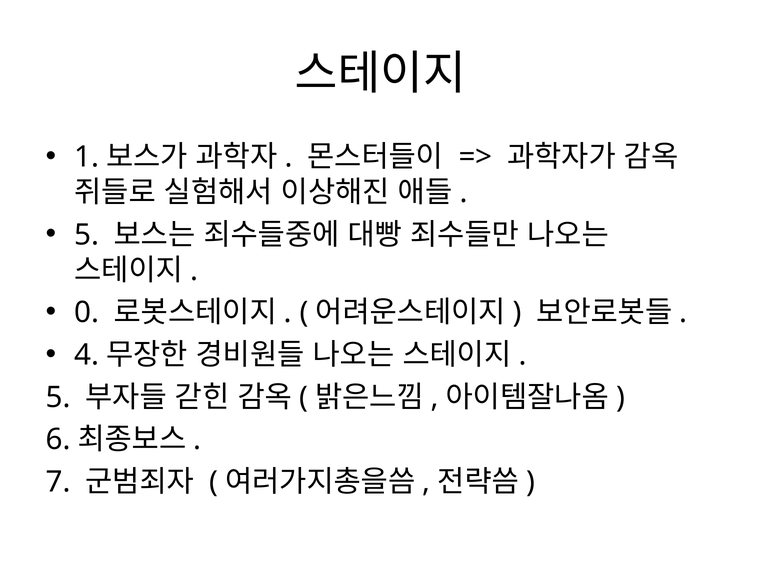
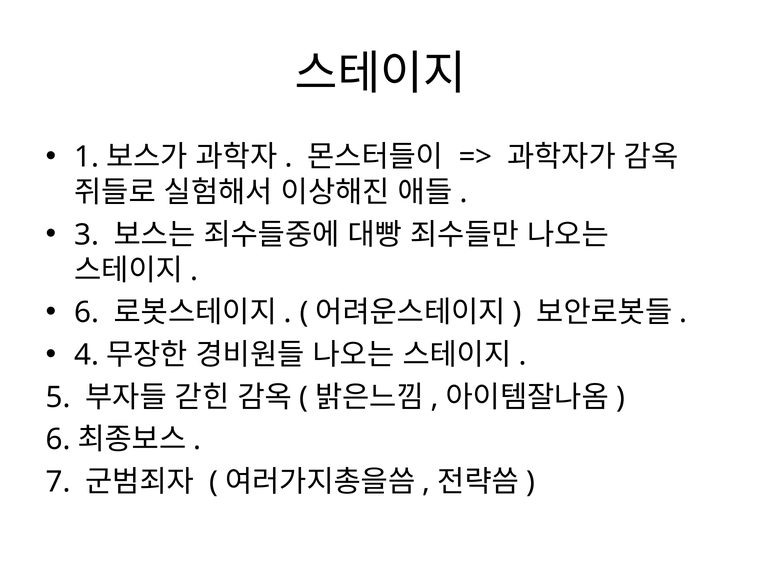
5 at (87, 235): 5 -> 3
0 at (87, 312): 0 -> 6
